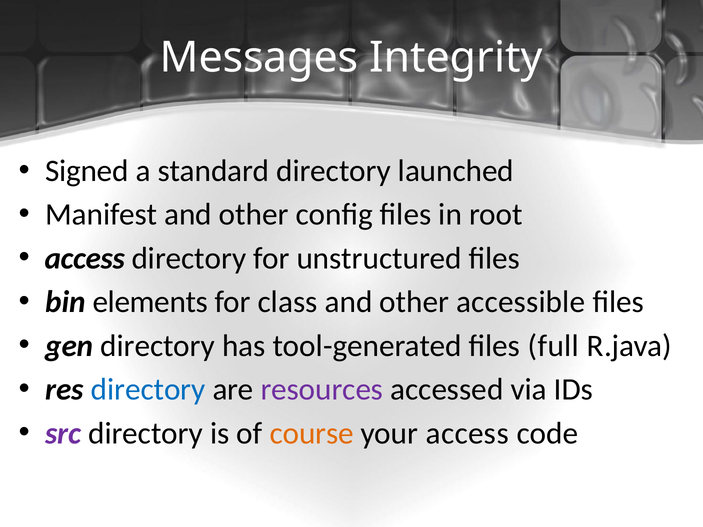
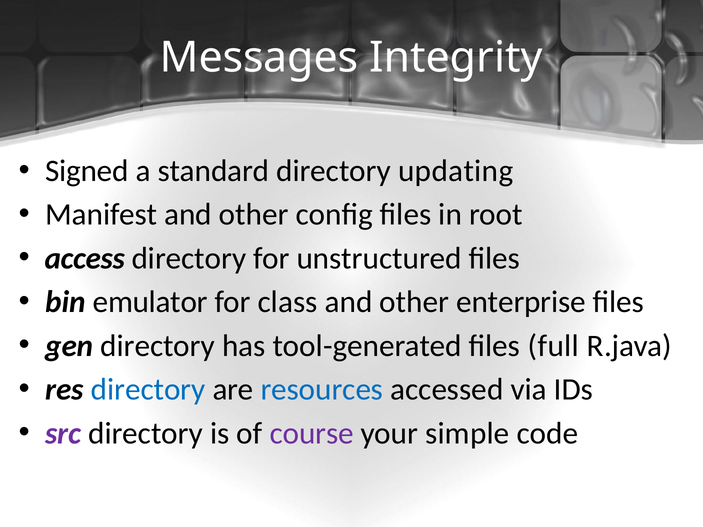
launched: launched -> updating
elements: elements -> emulator
accessible: accessible -> enterprise
resources colour: purple -> blue
course colour: orange -> purple
your access: access -> simple
